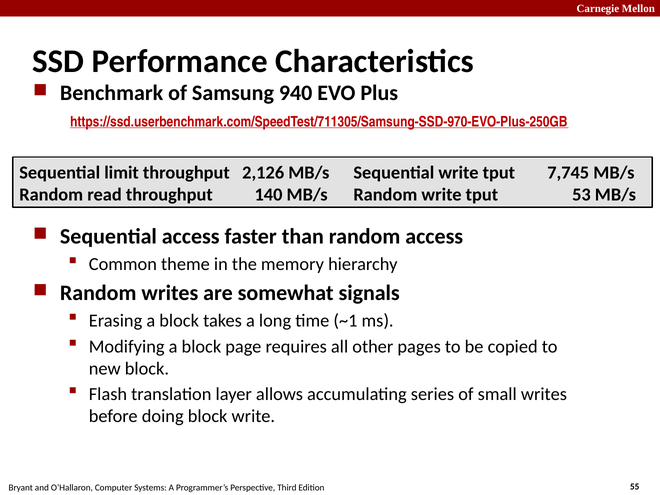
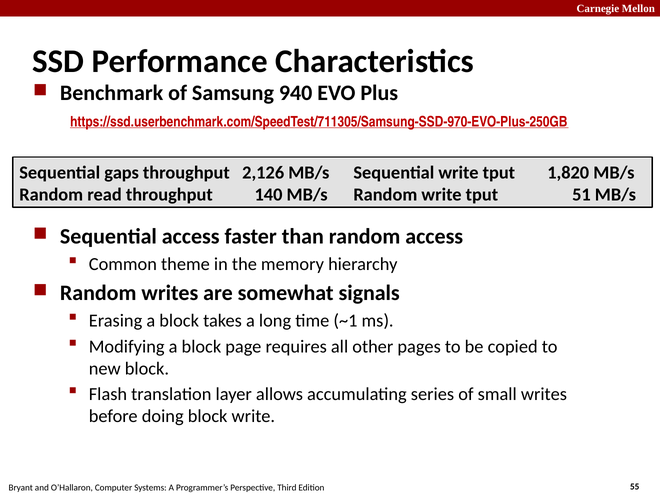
limit: limit -> gaps
7,745: 7,745 -> 1,820
53: 53 -> 51
